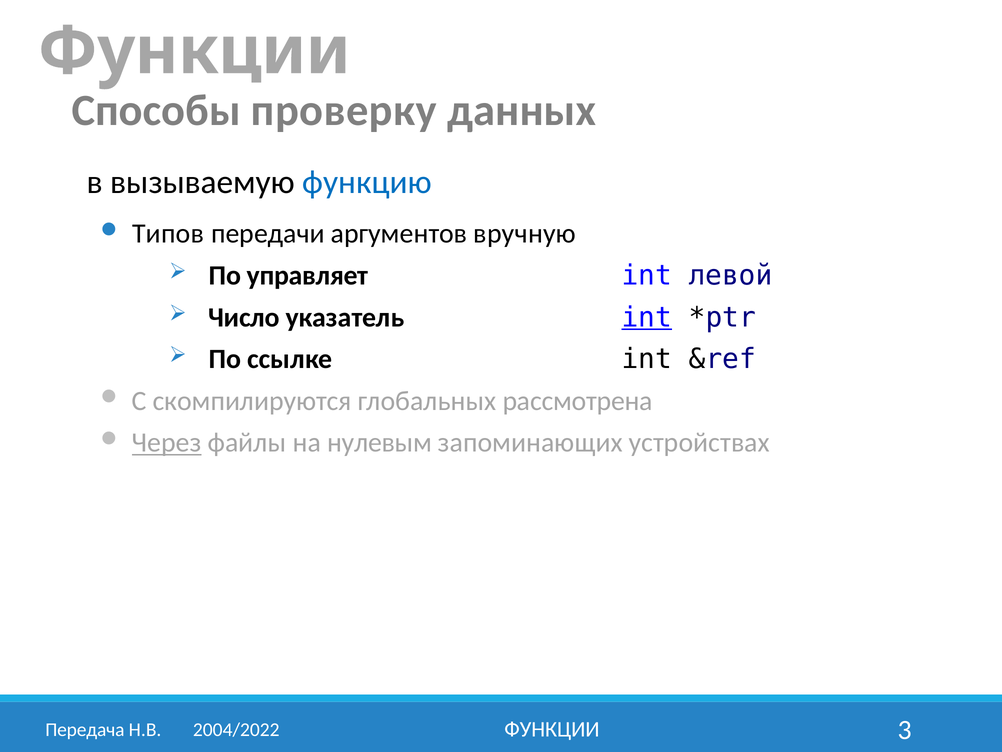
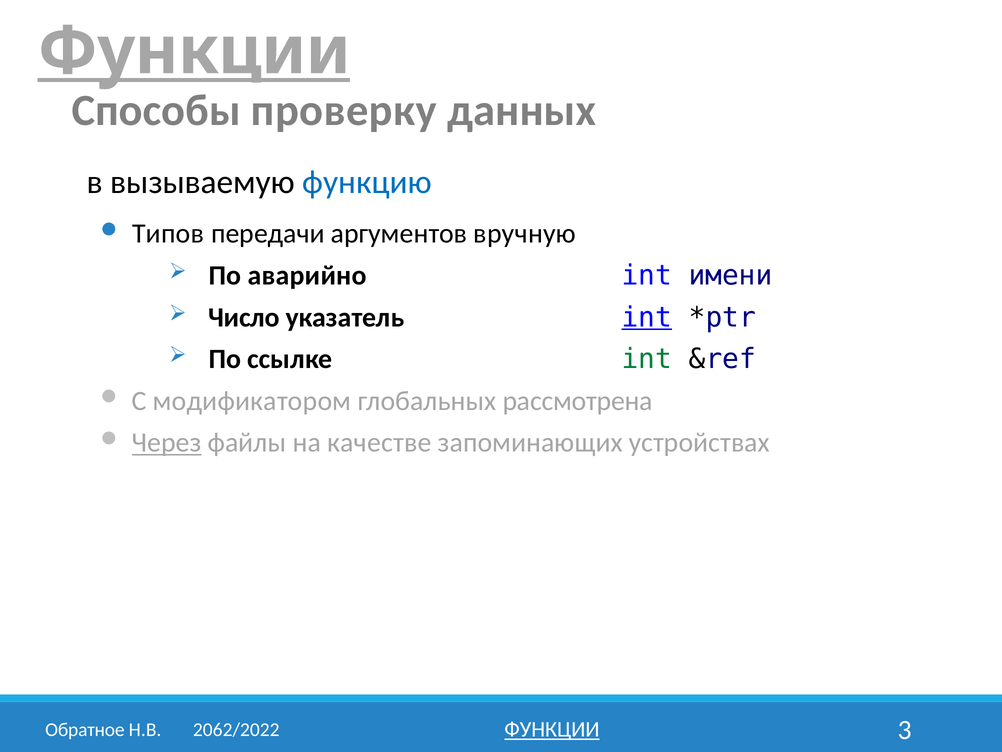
Функции at (194, 51) underline: none -> present
управляет: управляет -> аварийно
левой: левой -> имени
int at (647, 359) colour: black -> green
скомпилируются: скомпилируются -> модификатором
нулевым: нулевым -> качестве
ФУНКЦИИ at (552, 729) underline: none -> present
Передача: Передача -> Обратное
2004/2022: 2004/2022 -> 2062/2022
